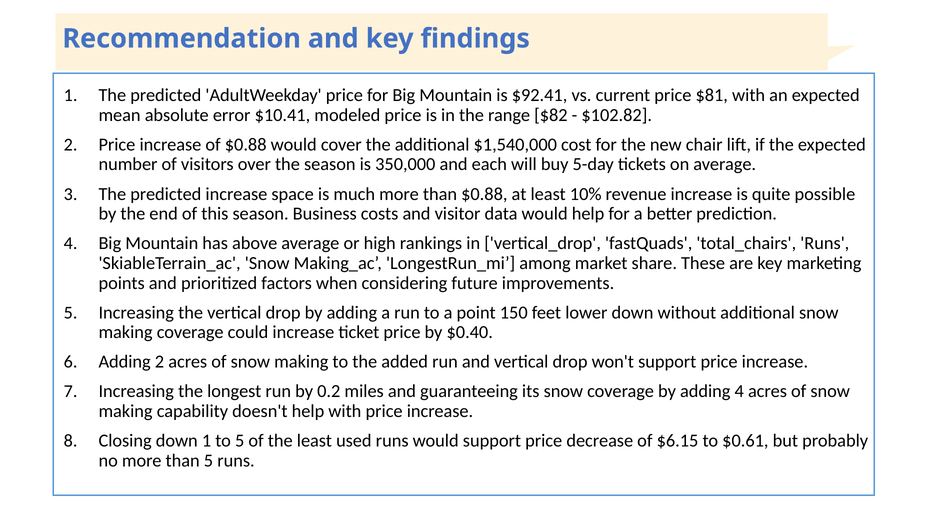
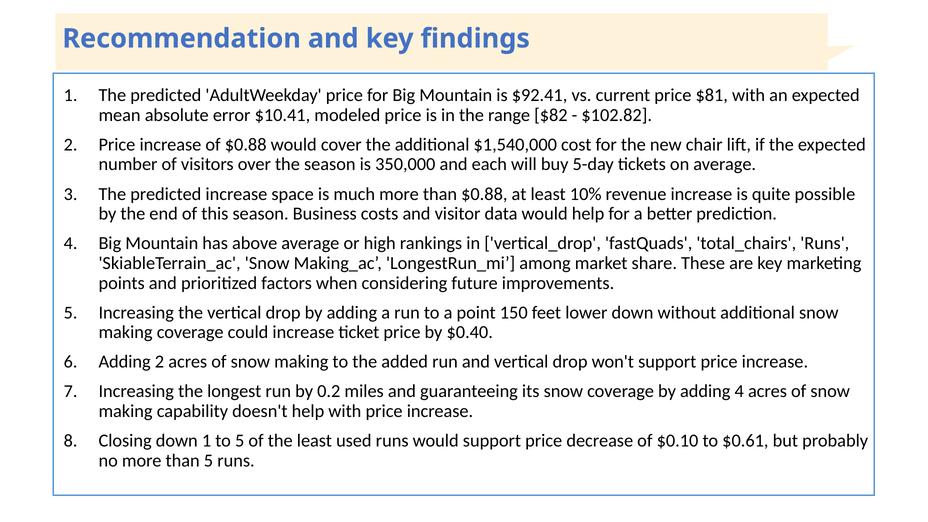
$6.15: $6.15 -> $0.10
